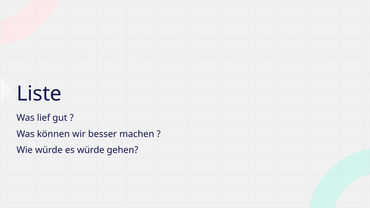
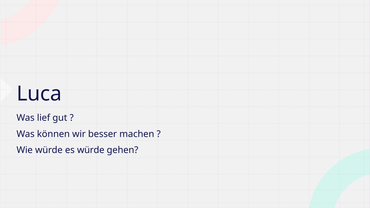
Liste: Liste -> Luca
